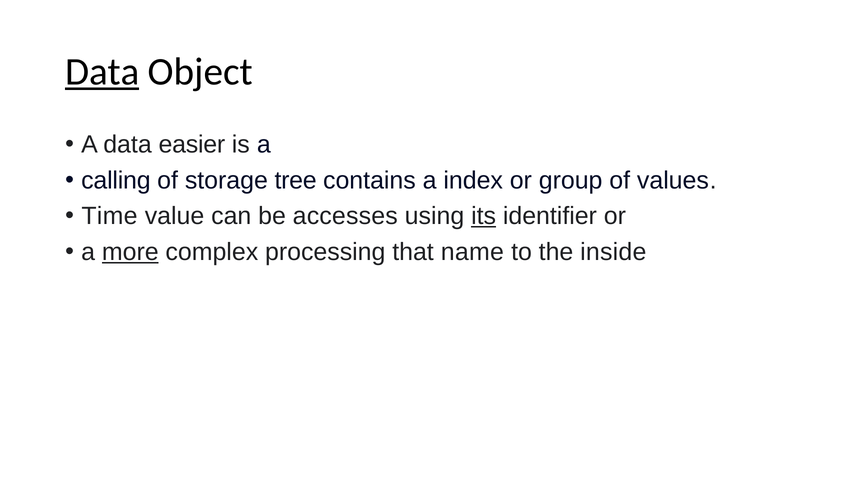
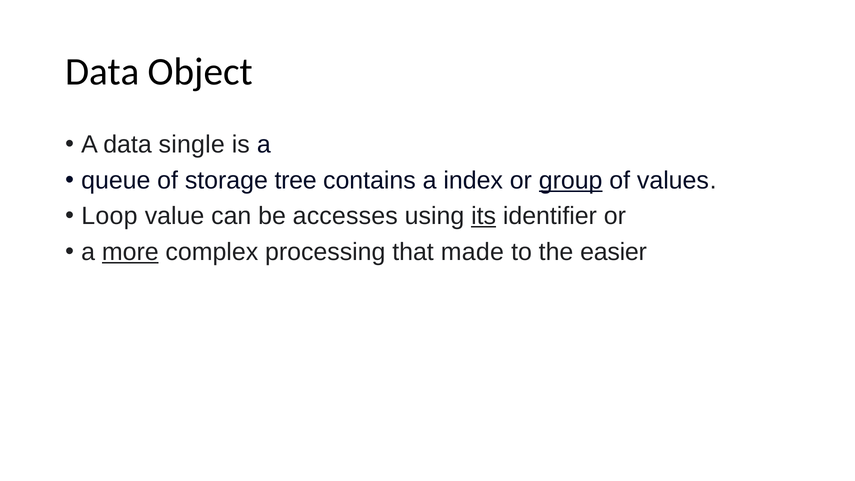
Data at (102, 72) underline: present -> none
easier: easier -> single
calling: calling -> queue
group underline: none -> present
Time: Time -> Loop
name: name -> made
inside: inside -> easier
